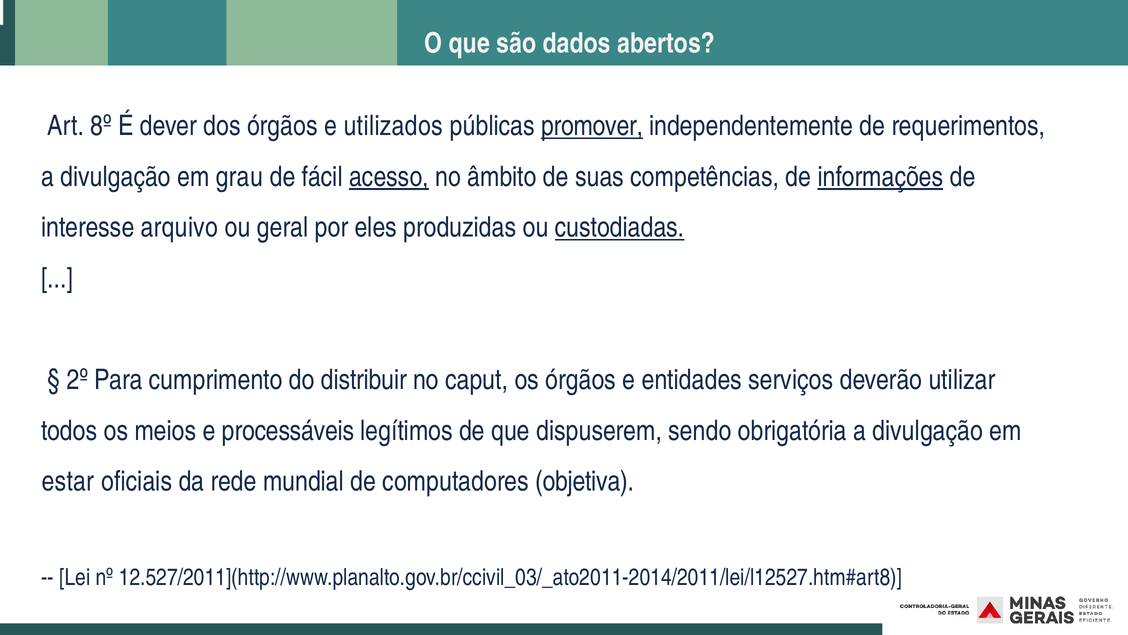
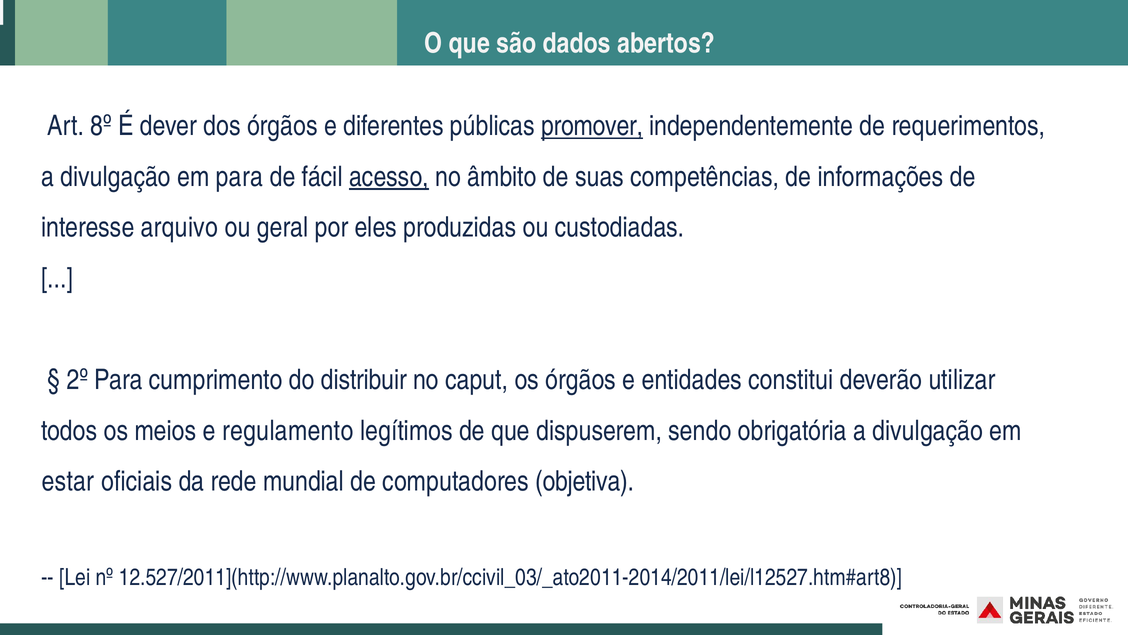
utilizados: utilizados -> diferentes
em grau: grau -> para
informações underline: present -> none
custodiadas underline: present -> none
serviços: serviços -> constitui
processáveis: processáveis -> regulamento
